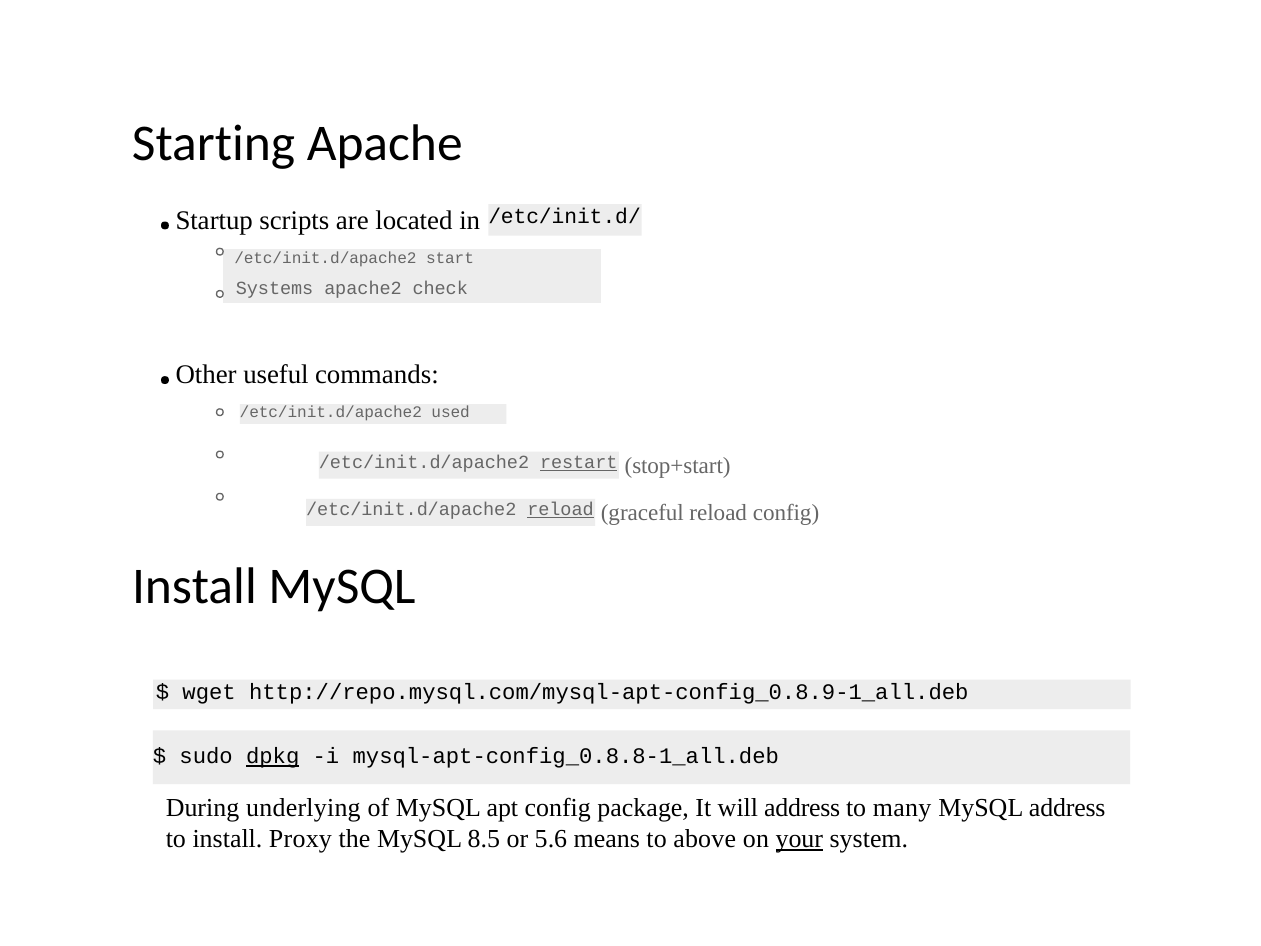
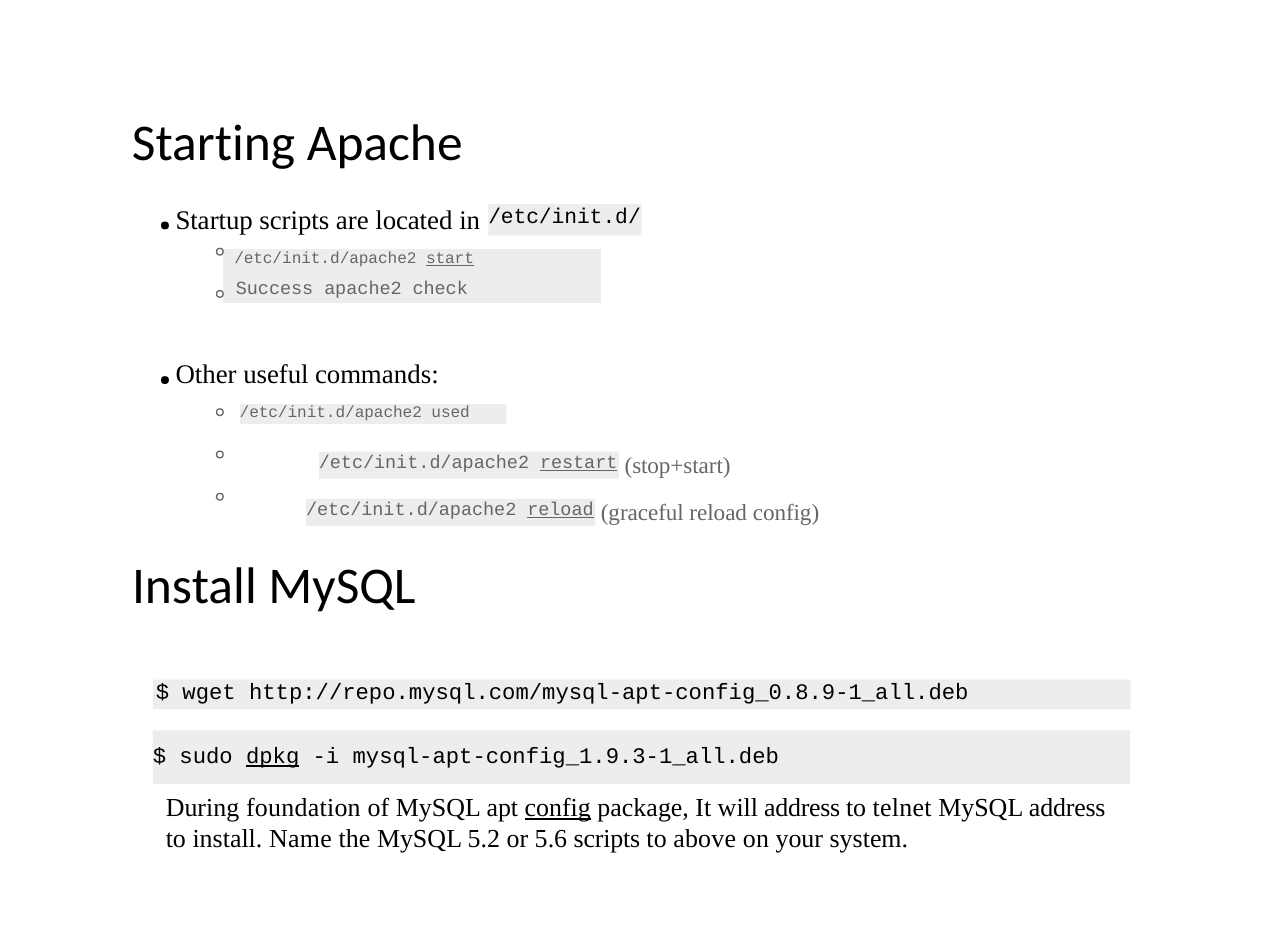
start underline: none -> present
Systems: Systems -> Success
mysql-apt-config_0.8.8-1_all.deb: mysql-apt-config_0.8.8-1_all.deb -> mysql-apt-config_1.9.3-1_all.deb
underlying: underlying -> foundation
config at (558, 808) underline: none -> present
many: many -> telnet
Proxy: Proxy -> Name
8.5: 8.5 -> 5.2
5.6 means: means -> scripts
your underline: present -> none
